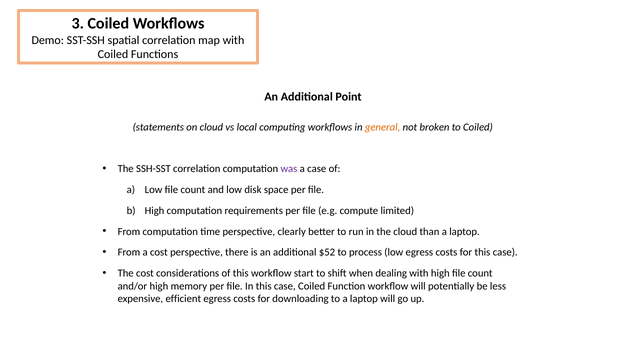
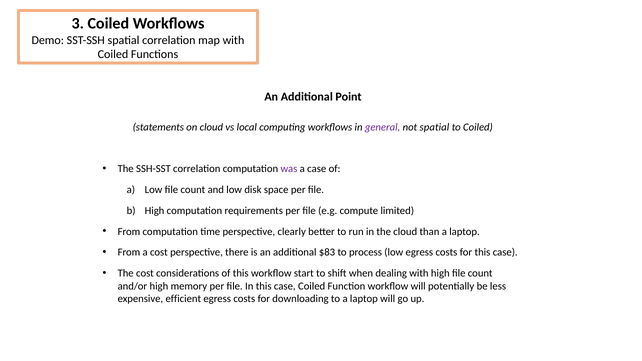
general colour: orange -> purple
not broken: broken -> spatial
$52: $52 -> $83
